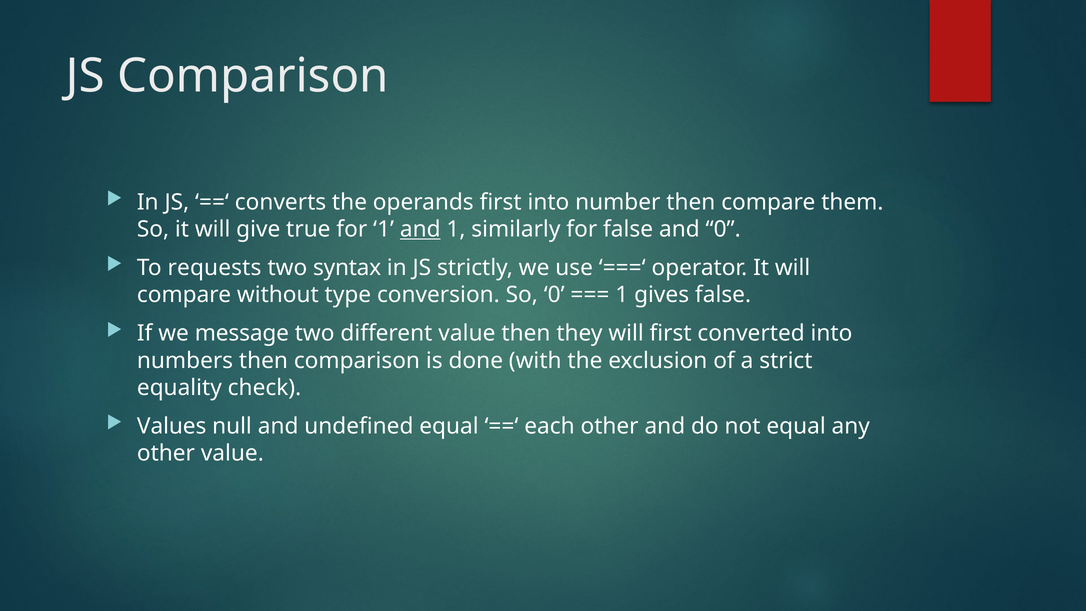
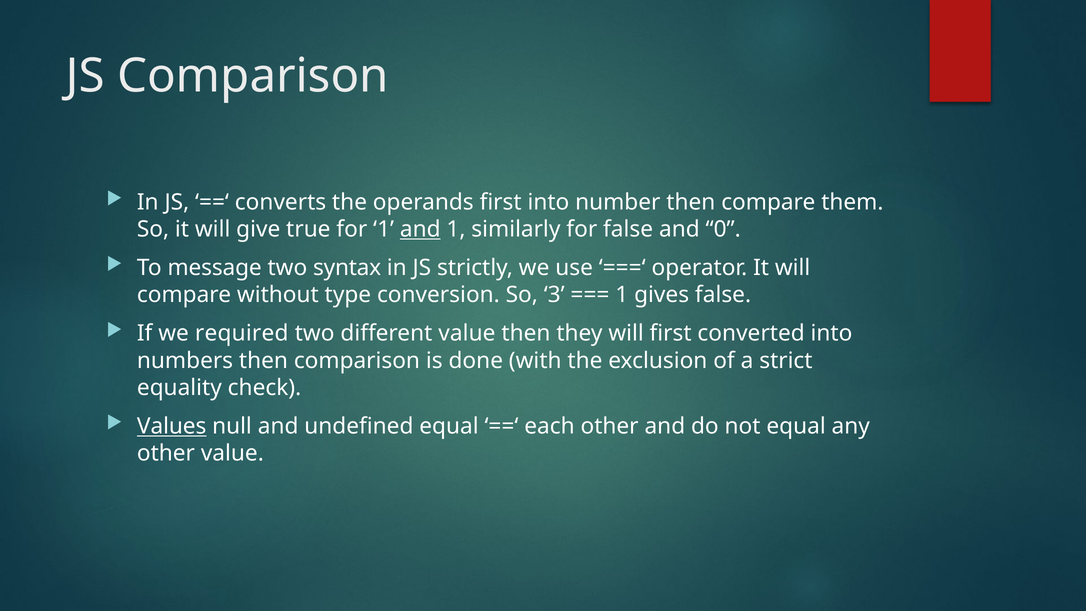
requests: requests -> message
So 0: 0 -> 3
message: message -> required
Values underline: none -> present
